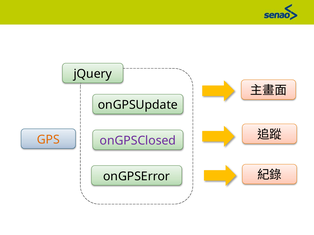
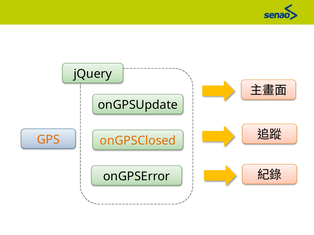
onGPSClosed colour: purple -> orange
